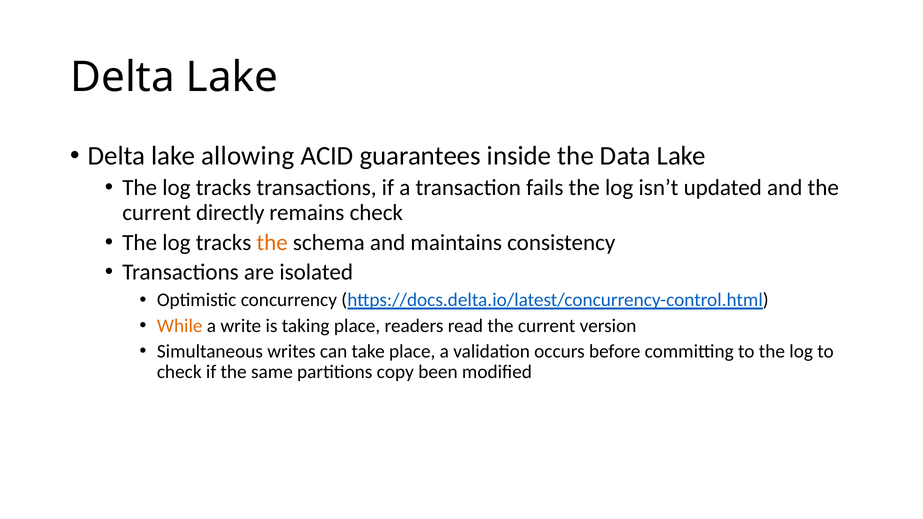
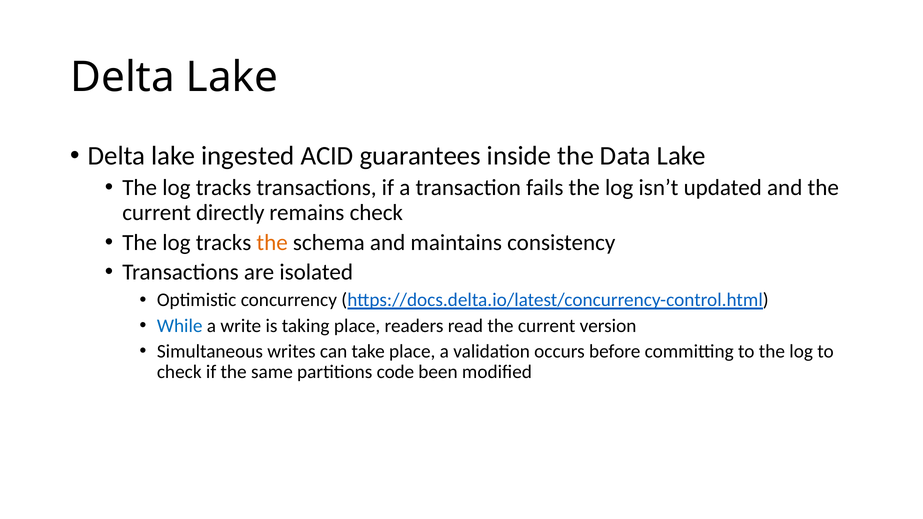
allowing: allowing -> ingested
While colour: orange -> blue
copy: copy -> code
